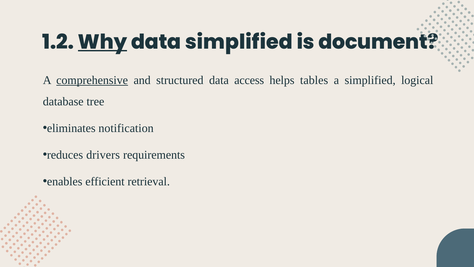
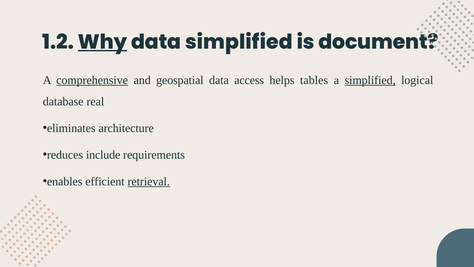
structured: structured -> geospatial
simplified at (370, 80) underline: none -> present
tree: tree -> real
notification: notification -> architecture
drivers: drivers -> include
retrieval underline: none -> present
